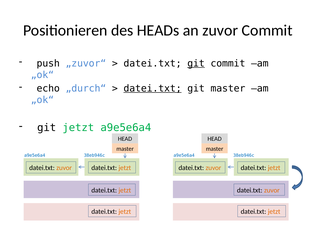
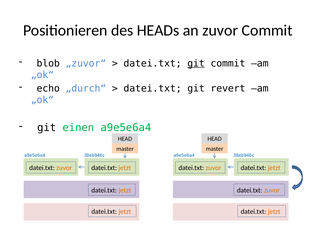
push: push -> blob
datei.txt at (153, 88) underline: present -> none
git master: master -> revert
git jetzt: jetzt -> einen
